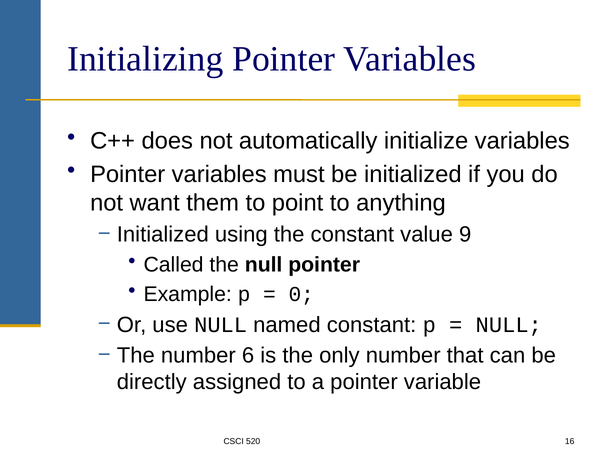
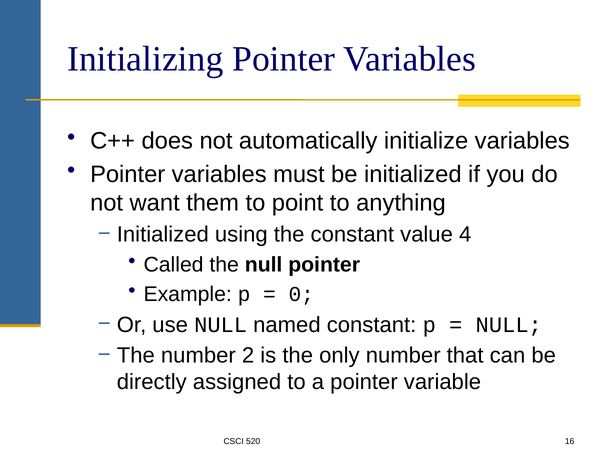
9: 9 -> 4
6: 6 -> 2
